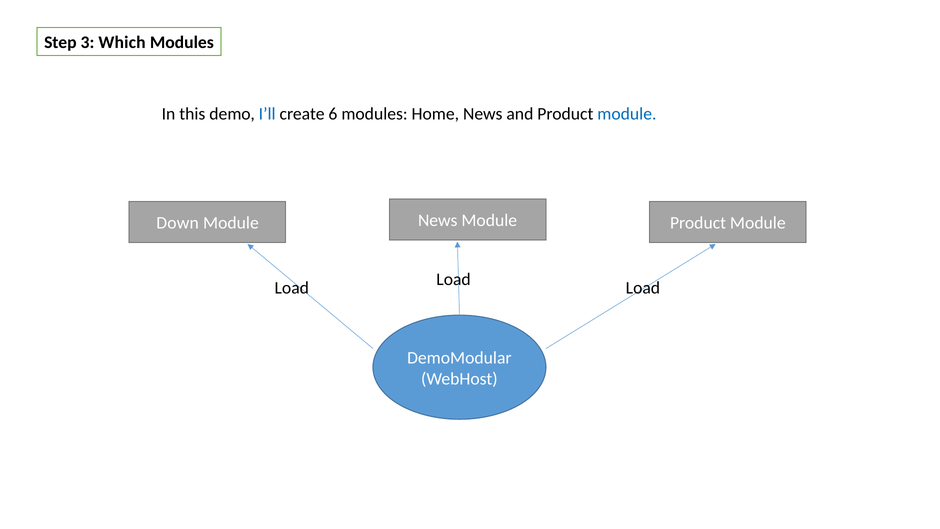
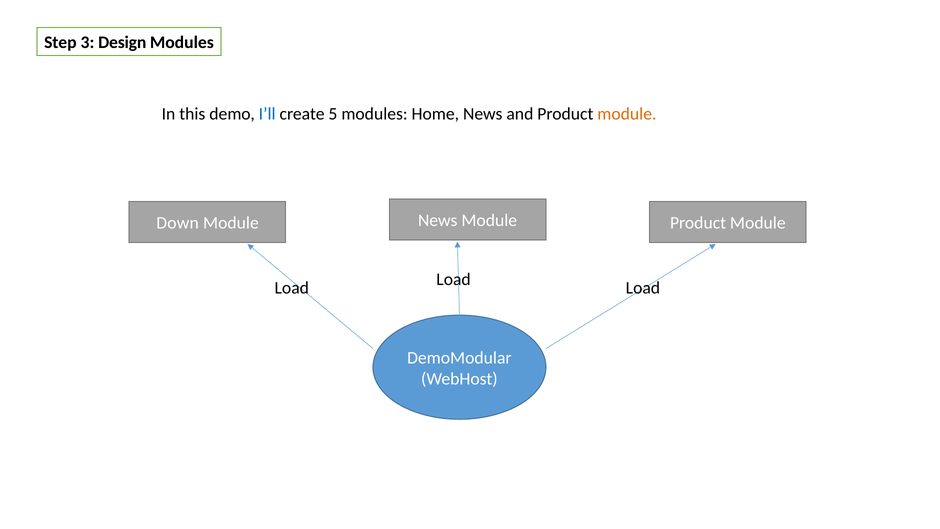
Which: Which -> Design
6: 6 -> 5
module at (627, 114) colour: blue -> orange
